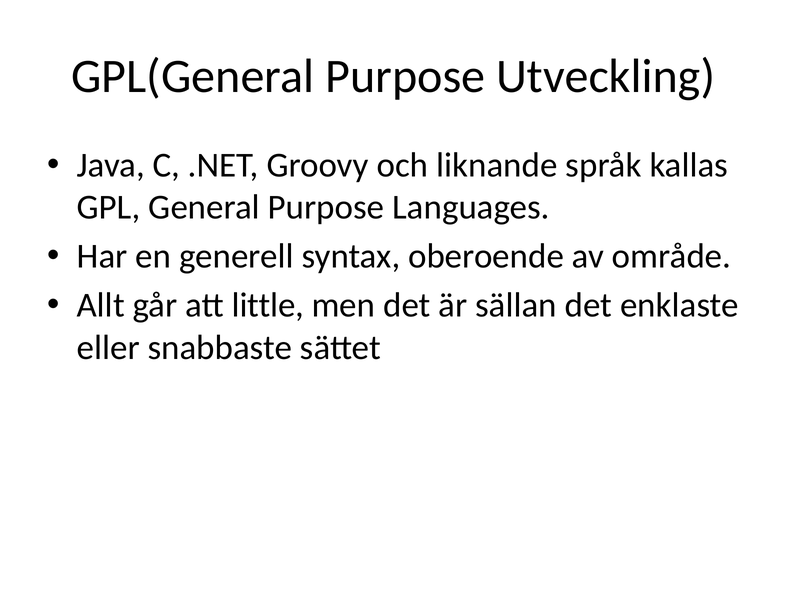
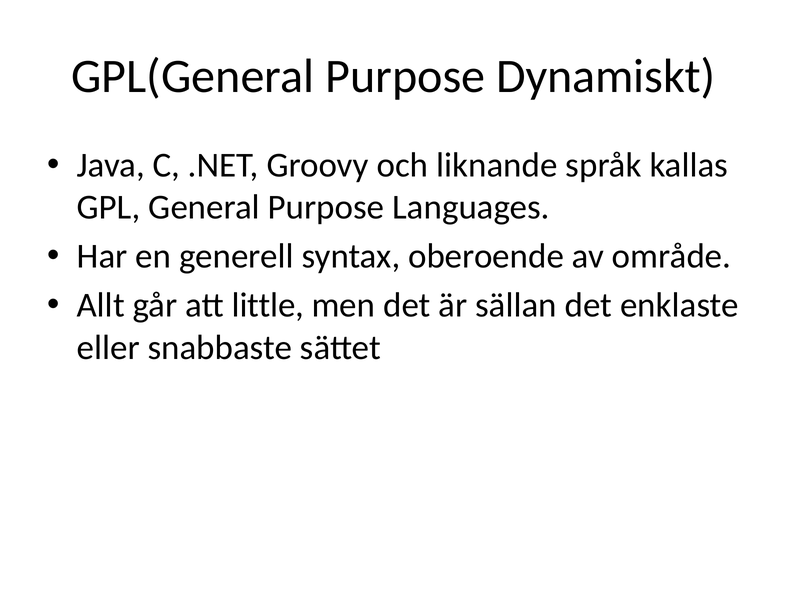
Utveckling: Utveckling -> Dynamiskt
